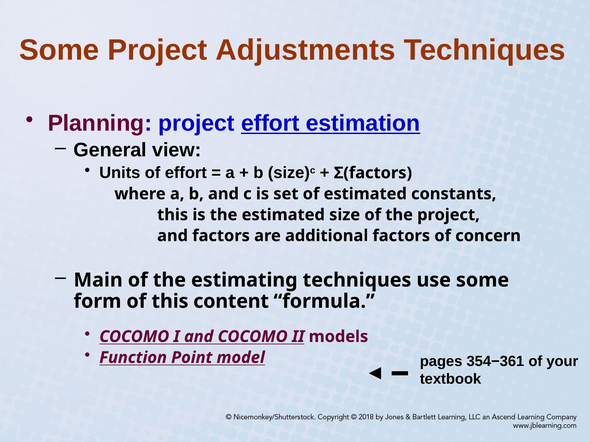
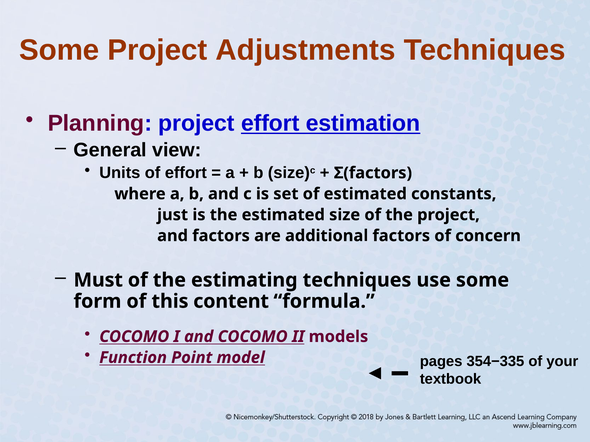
this at (173, 215): this -> just
Main: Main -> Must
354−361: 354−361 -> 354−335
